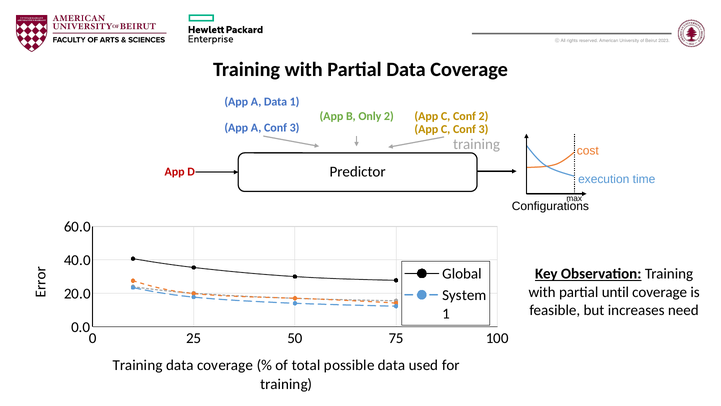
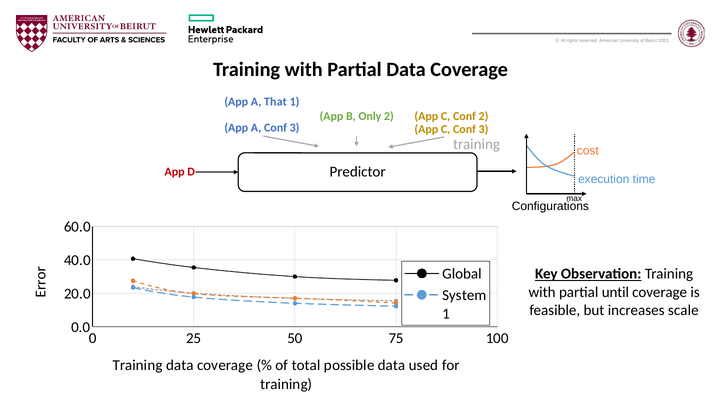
A Data: Data -> That
need: need -> scale
